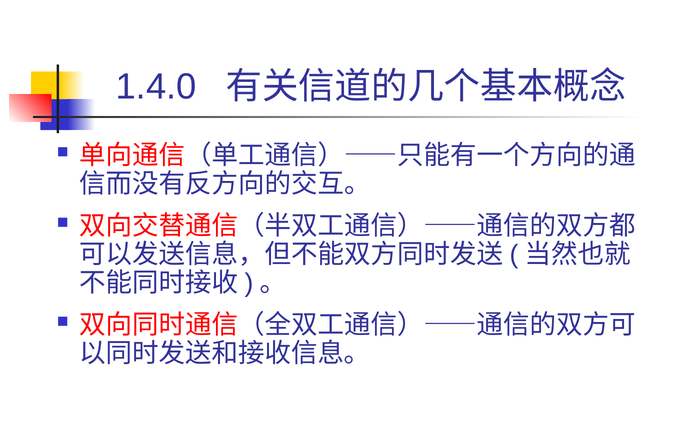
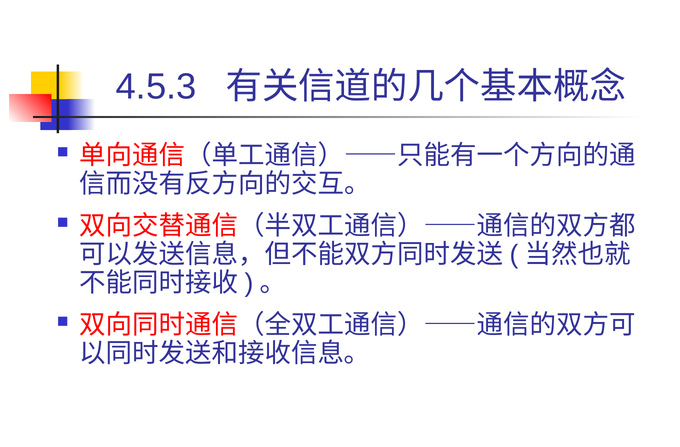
1.4.0: 1.4.0 -> 4.5.3
